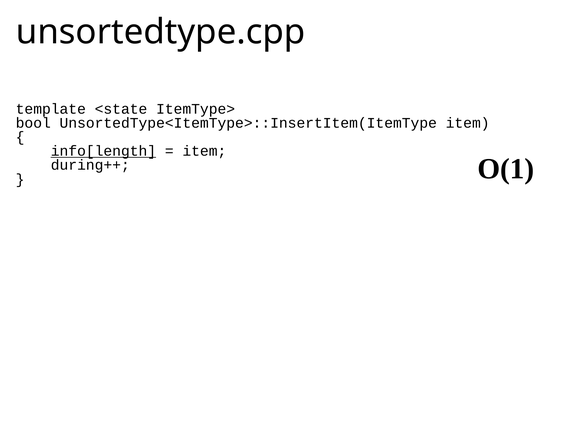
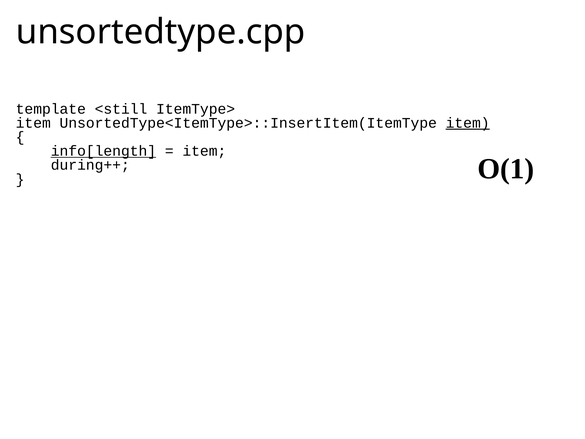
<state: <state -> <still
bool at (33, 123): bool -> item
item at (468, 123) underline: none -> present
